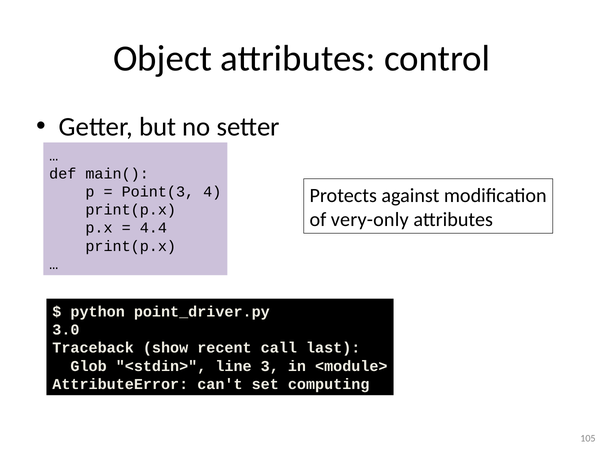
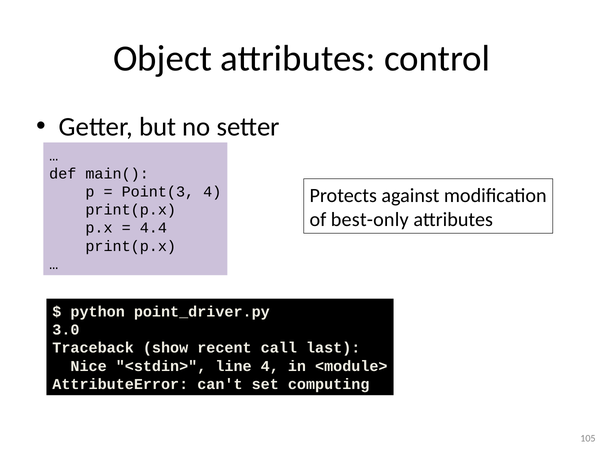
very-only: very-only -> best-only
Glob: Glob -> Nice
line 3: 3 -> 4
